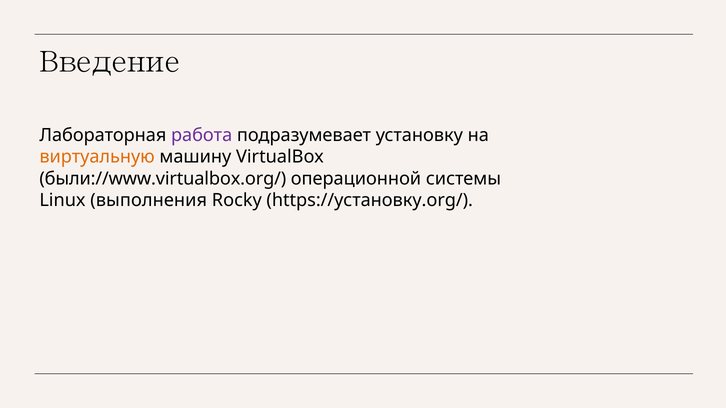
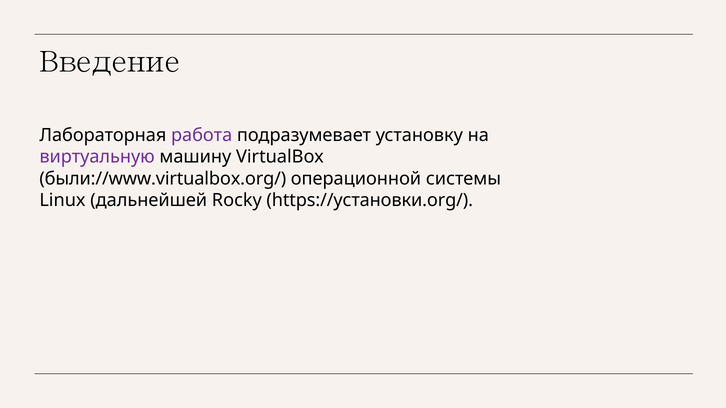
виртуальную colour: orange -> purple
выполнения: выполнения -> дальнейшей
https://установку.org/: https://установку.org/ -> https://установки.org/
